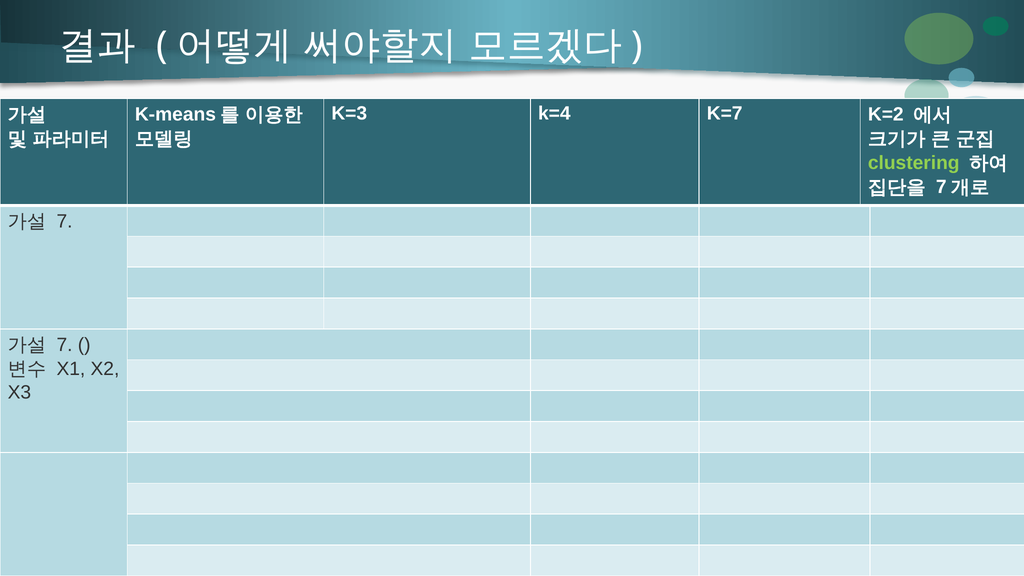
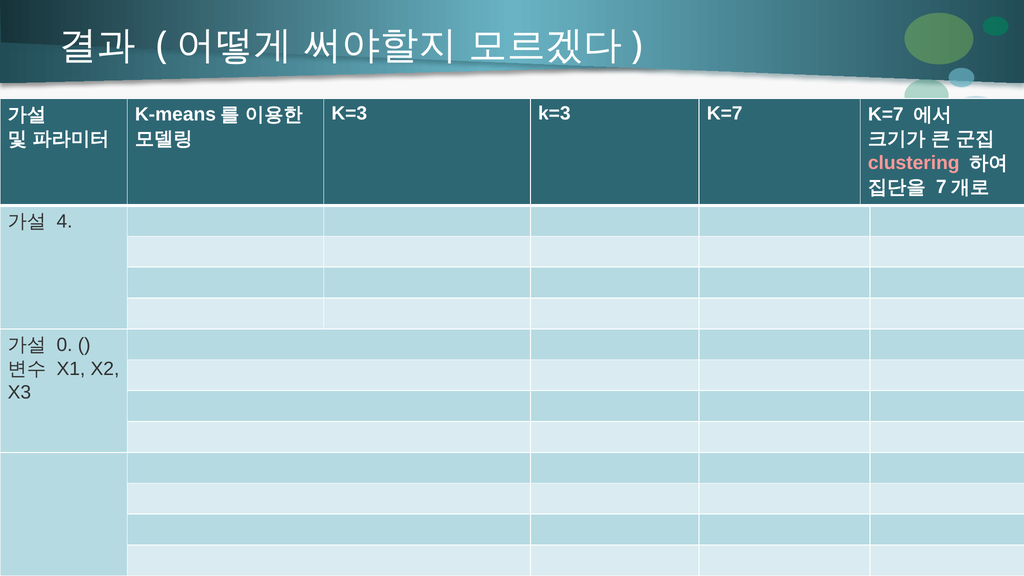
K=3 k=4: k=4 -> k=3
K=7 K=2: K=2 -> K=7
clustering colour: light green -> pink
7 at (65, 221): 7 -> 4
7 at (65, 345): 7 -> 0
